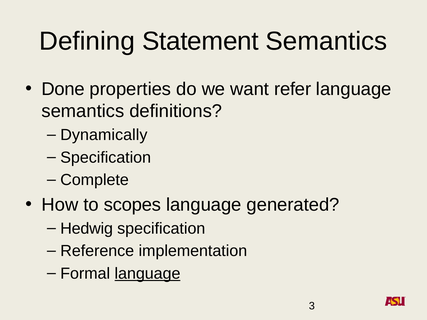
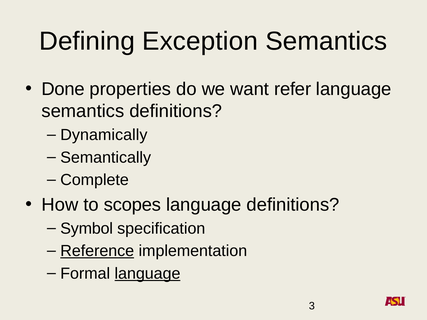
Statement: Statement -> Exception
Specification at (106, 158): Specification -> Semantically
language generated: generated -> definitions
Hedwig: Hedwig -> Symbol
Reference underline: none -> present
